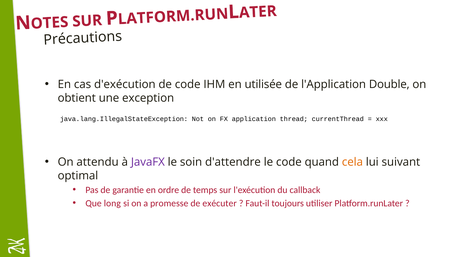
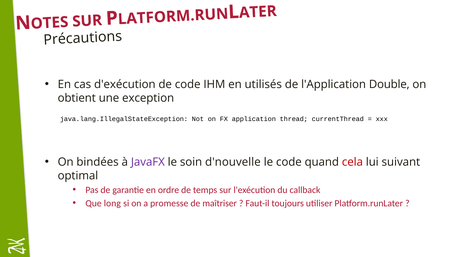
utilisée: utilisée -> utilisés
attendu: attendu -> bindées
d'attendre: d'attendre -> d'nouvelle
cela colour: orange -> red
exécuter: exécuter -> maîtriser
